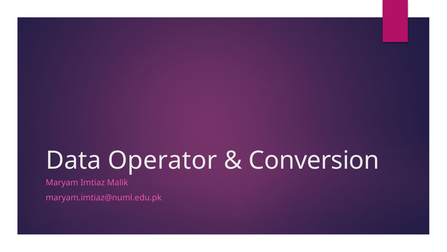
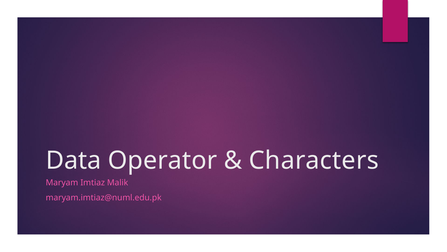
Conversion: Conversion -> Characters
